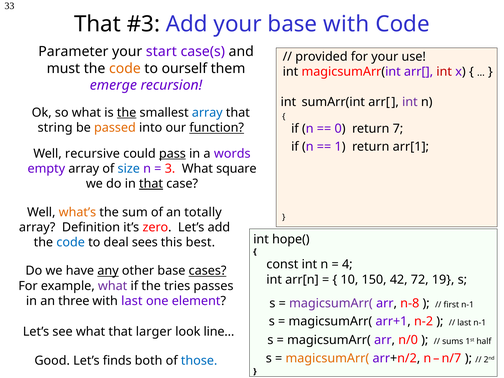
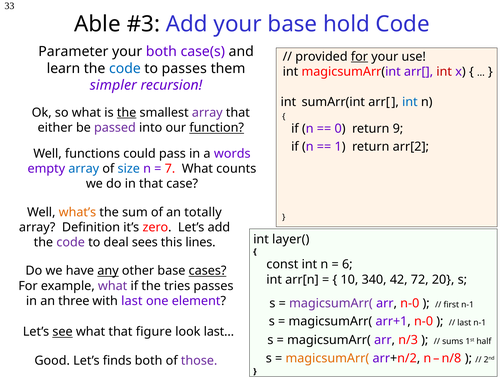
That at (98, 24): That -> Able
base with: with -> hold
your start: start -> both
for at (359, 57) underline: none -> present
must: must -> learn
code at (125, 68) colour: orange -> blue
to ourself: ourself -> passes
emerge: emerge -> simpler
int at (410, 102) colour: purple -> blue
array at (207, 113) colour: blue -> purple
string: string -> either
passed colour: orange -> purple
7: 7 -> 9
arr[1: arr[1 -> arr[2
recursive: recursive -> functions
pass underline: present -> none
array at (84, 169) colour: black -> blue
3: 3 -> 7
square: square -> counts
that at (151, 184) underline: present -> none
hope(: hope( -> layer(
code at (71, 243) colour: blue -> purple
best: best -> lines
4: 4 -> 6
150: 150 -> 340
19: 19 -> 20
arr n-8: n-8 -> n-0
arr+1 n-2: n-2 -> n-0
see underline: none -> present
larger: larger -> figure
line…: line… -> last…
n/0: n/0 -> n/3
n/7: n/7 -> n/8
those colour: blue -> purple
